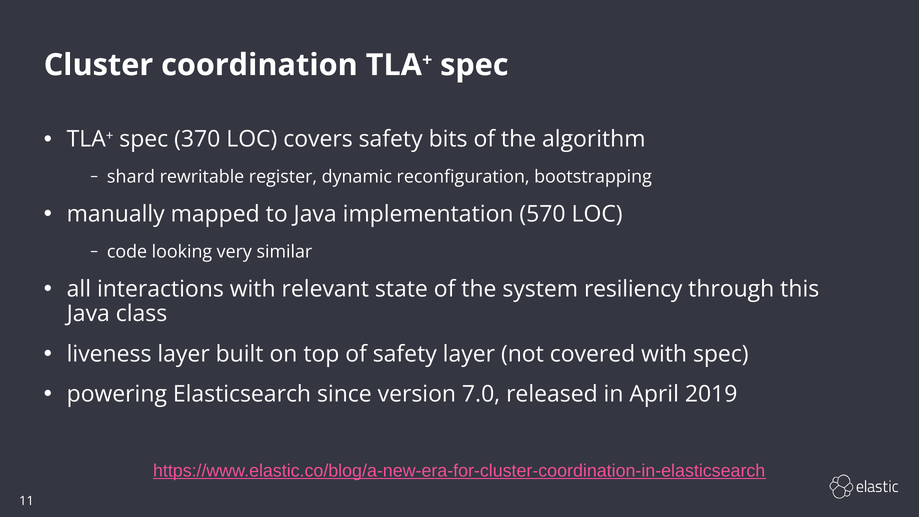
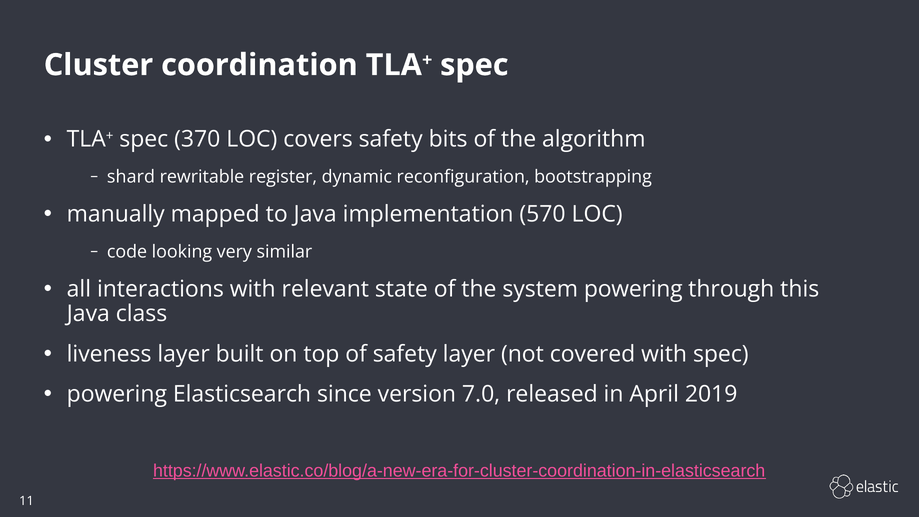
system resiliency: resiliency -> powering
